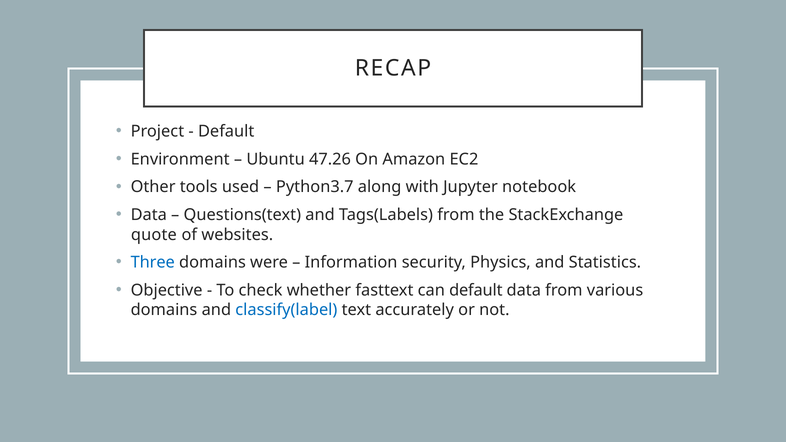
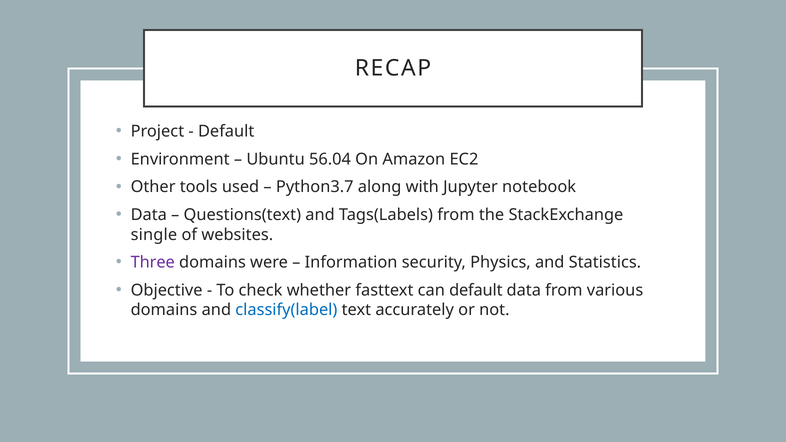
47.26: 47.26 -> 56.04
quote: quote -> single
Three colour: blue -> purple
